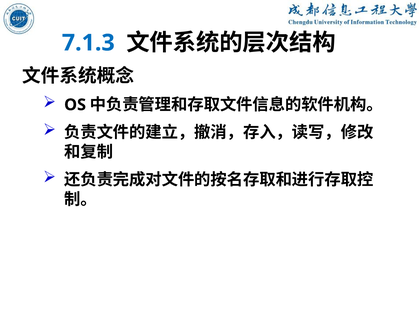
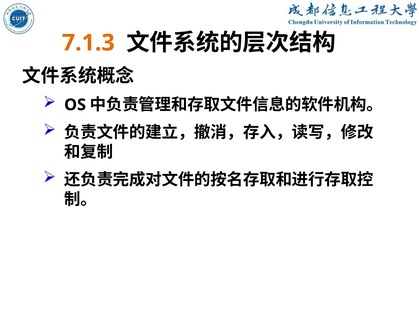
7.1.3 colour: blue -> orange
